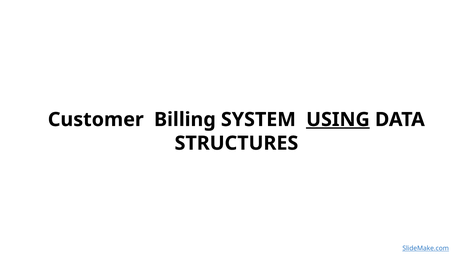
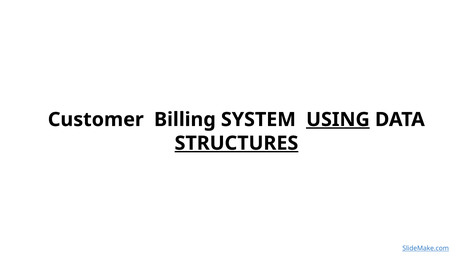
STRUCTURES underline: none -> present
